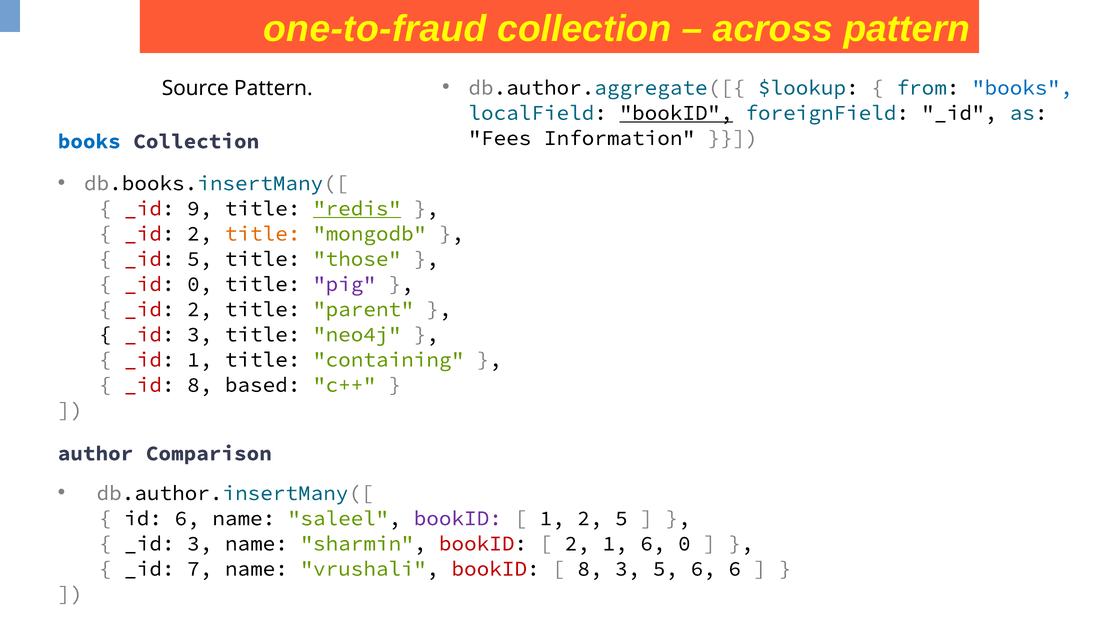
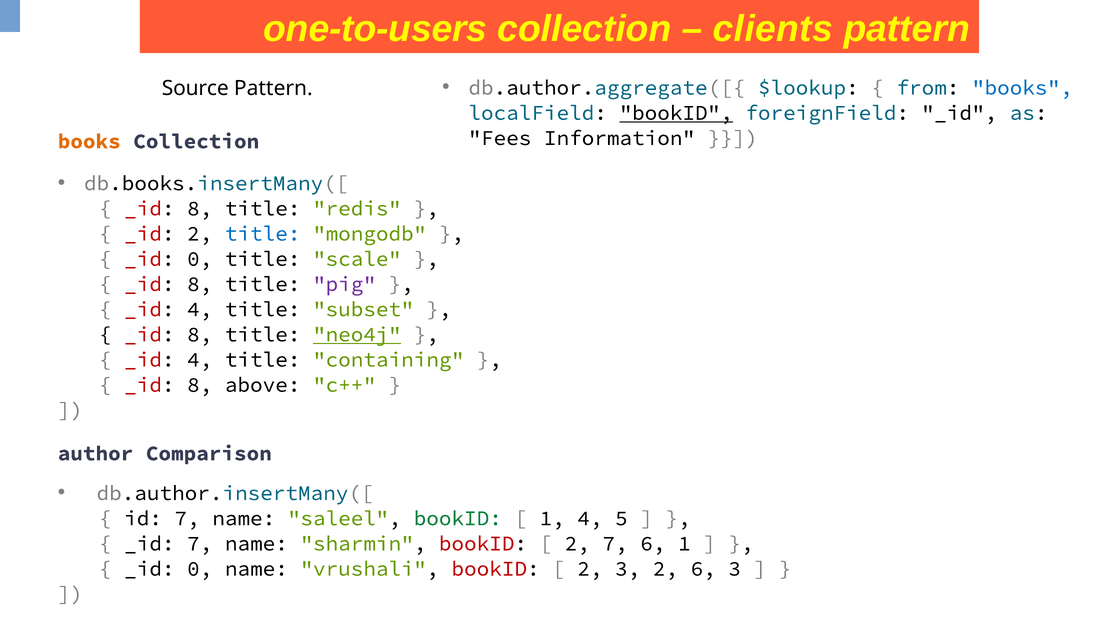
one-to-fraud: one-to-fraud -> one-to-users
across: across -> clients
books at (89, 141) colour: blue -> orange
9 at (200, 208): 9 -> 8
redis underline: present -> none
title at (263, 233) colour: orange -> blue
5 at (200, 259): 5 -> 0
those: those -> scale
0 at (200, 284): 0 -> 8
2 at (200, 309): 2 -> 4
parent: parent -> subset
3 at (200, 334): 3 -> 8
neo4j underline: none -> present
1 at (200, 359): 1 -> 4
based: based -> above
id 6: 6 -> 7
bookID at (458, 518) colour: purple -> green
1 2: 2 -> 4
3 at (200, 543): 3 -> 7
2 1: 1 -> 7
6 0: 0 -> 1
7 at (200, 568): 7 -> 0
8 at (590, 568): 8 -> 2
3 5: 5 -> 2
6 6: 6 -> 3
